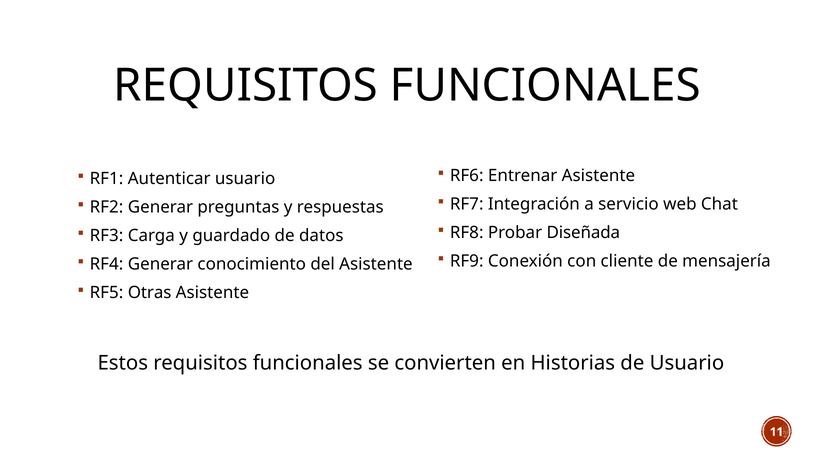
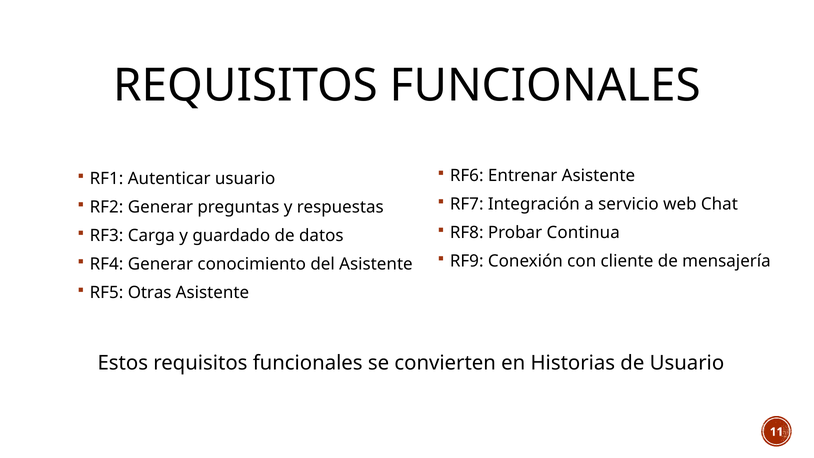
Diseñada: Diseñada -> Continua
